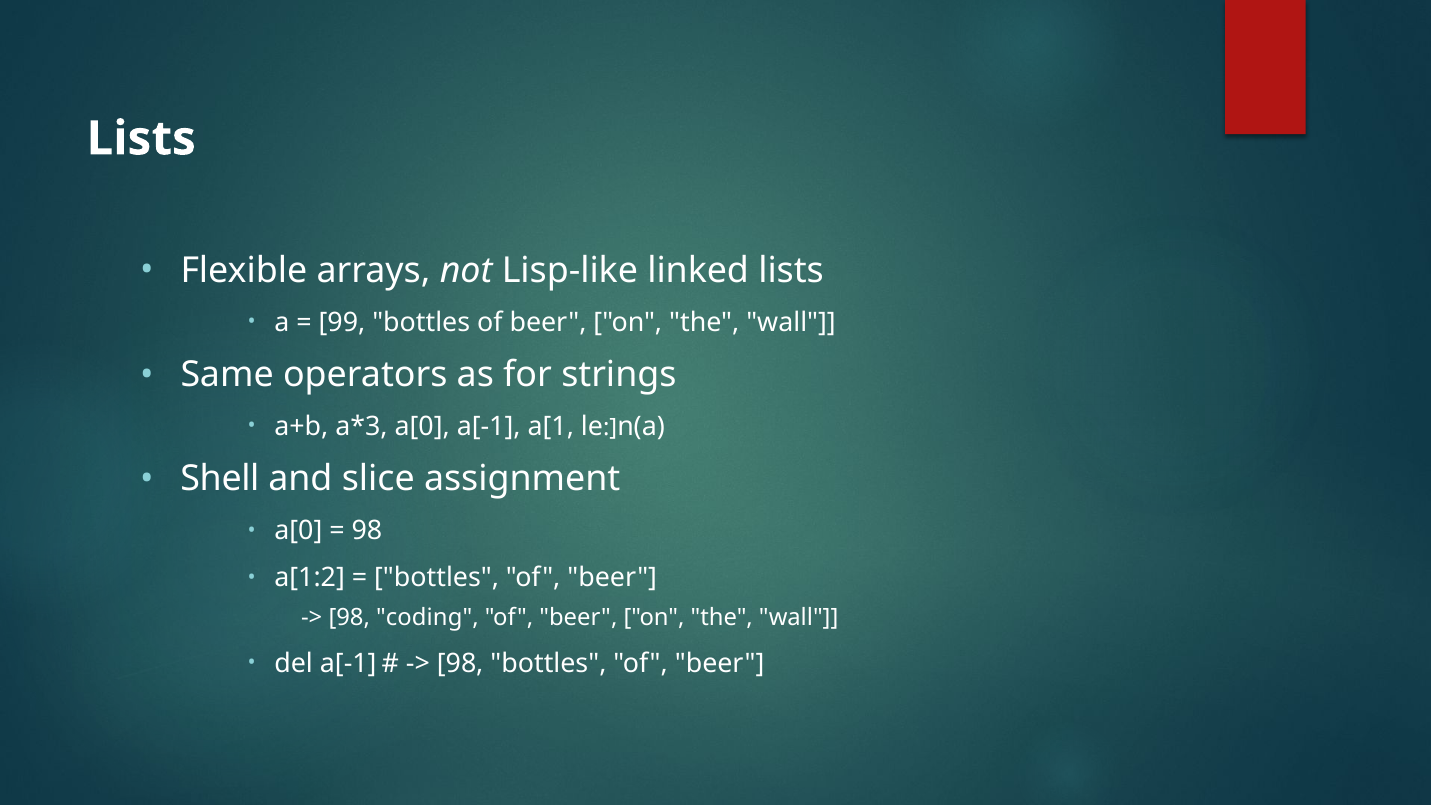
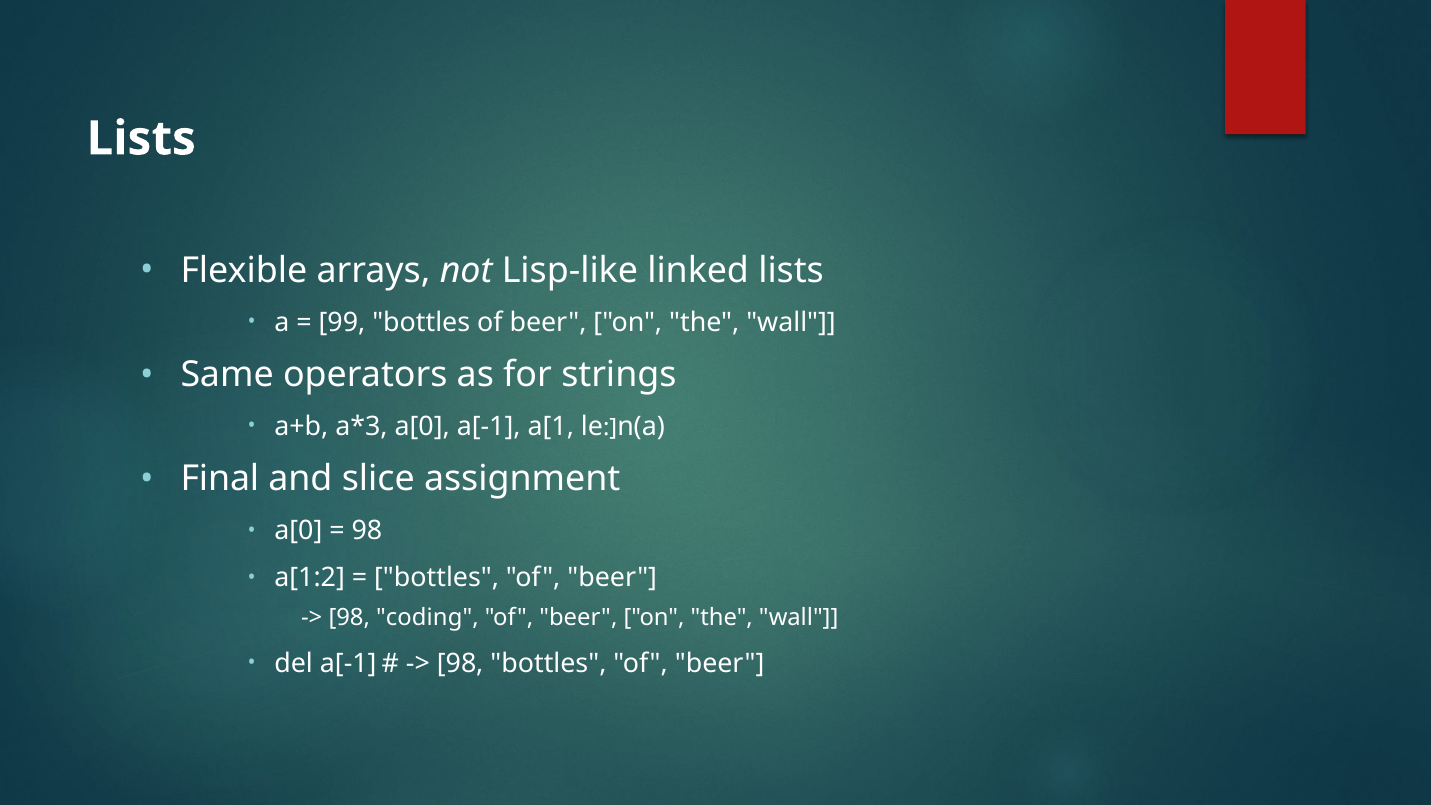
Shell: Shell -> Final
